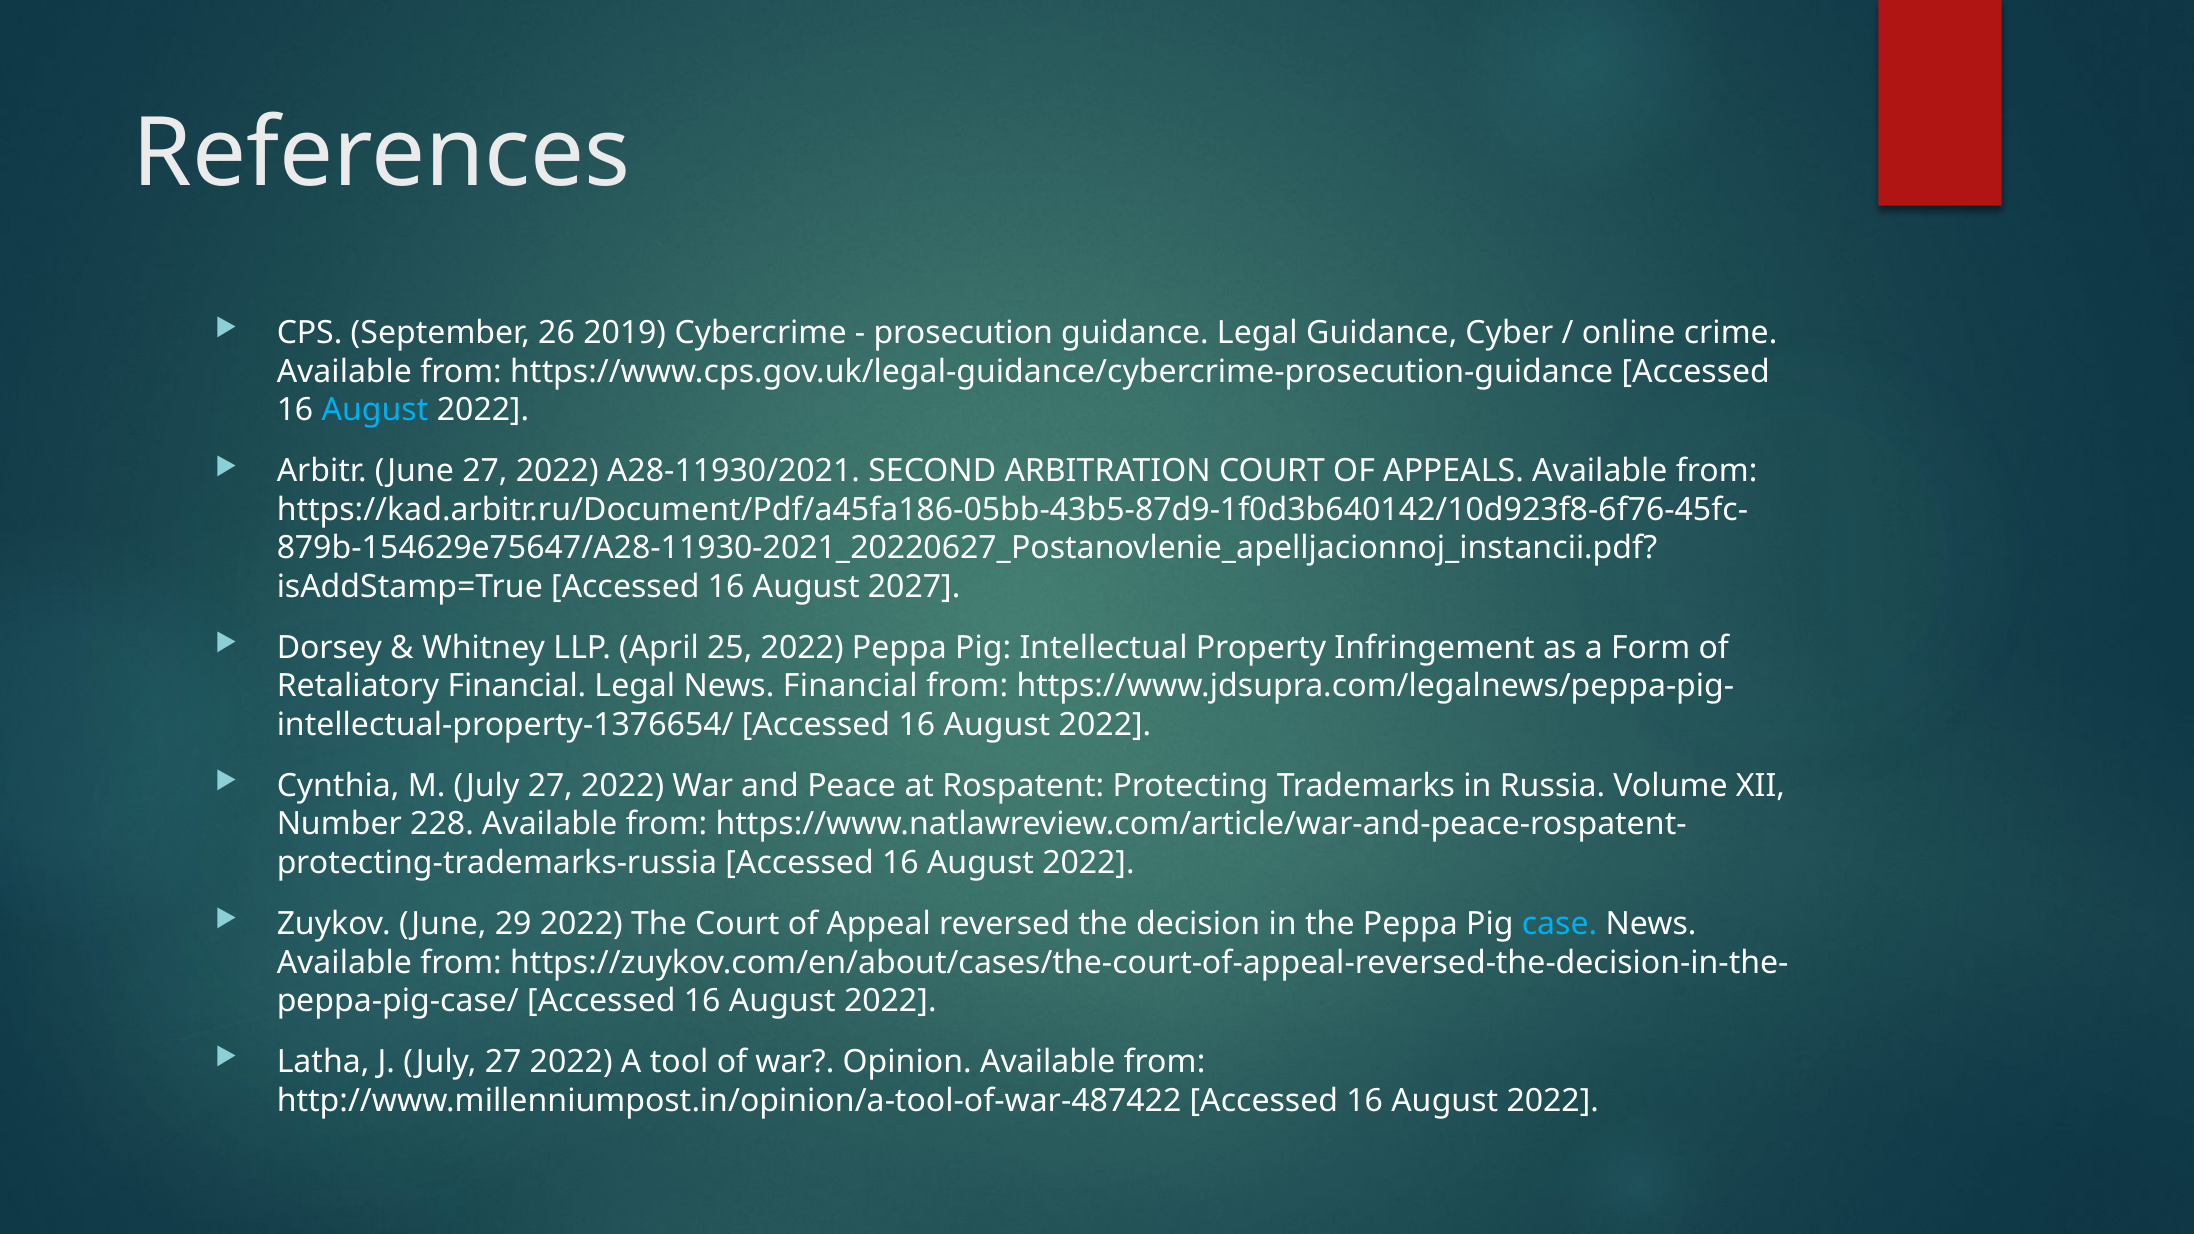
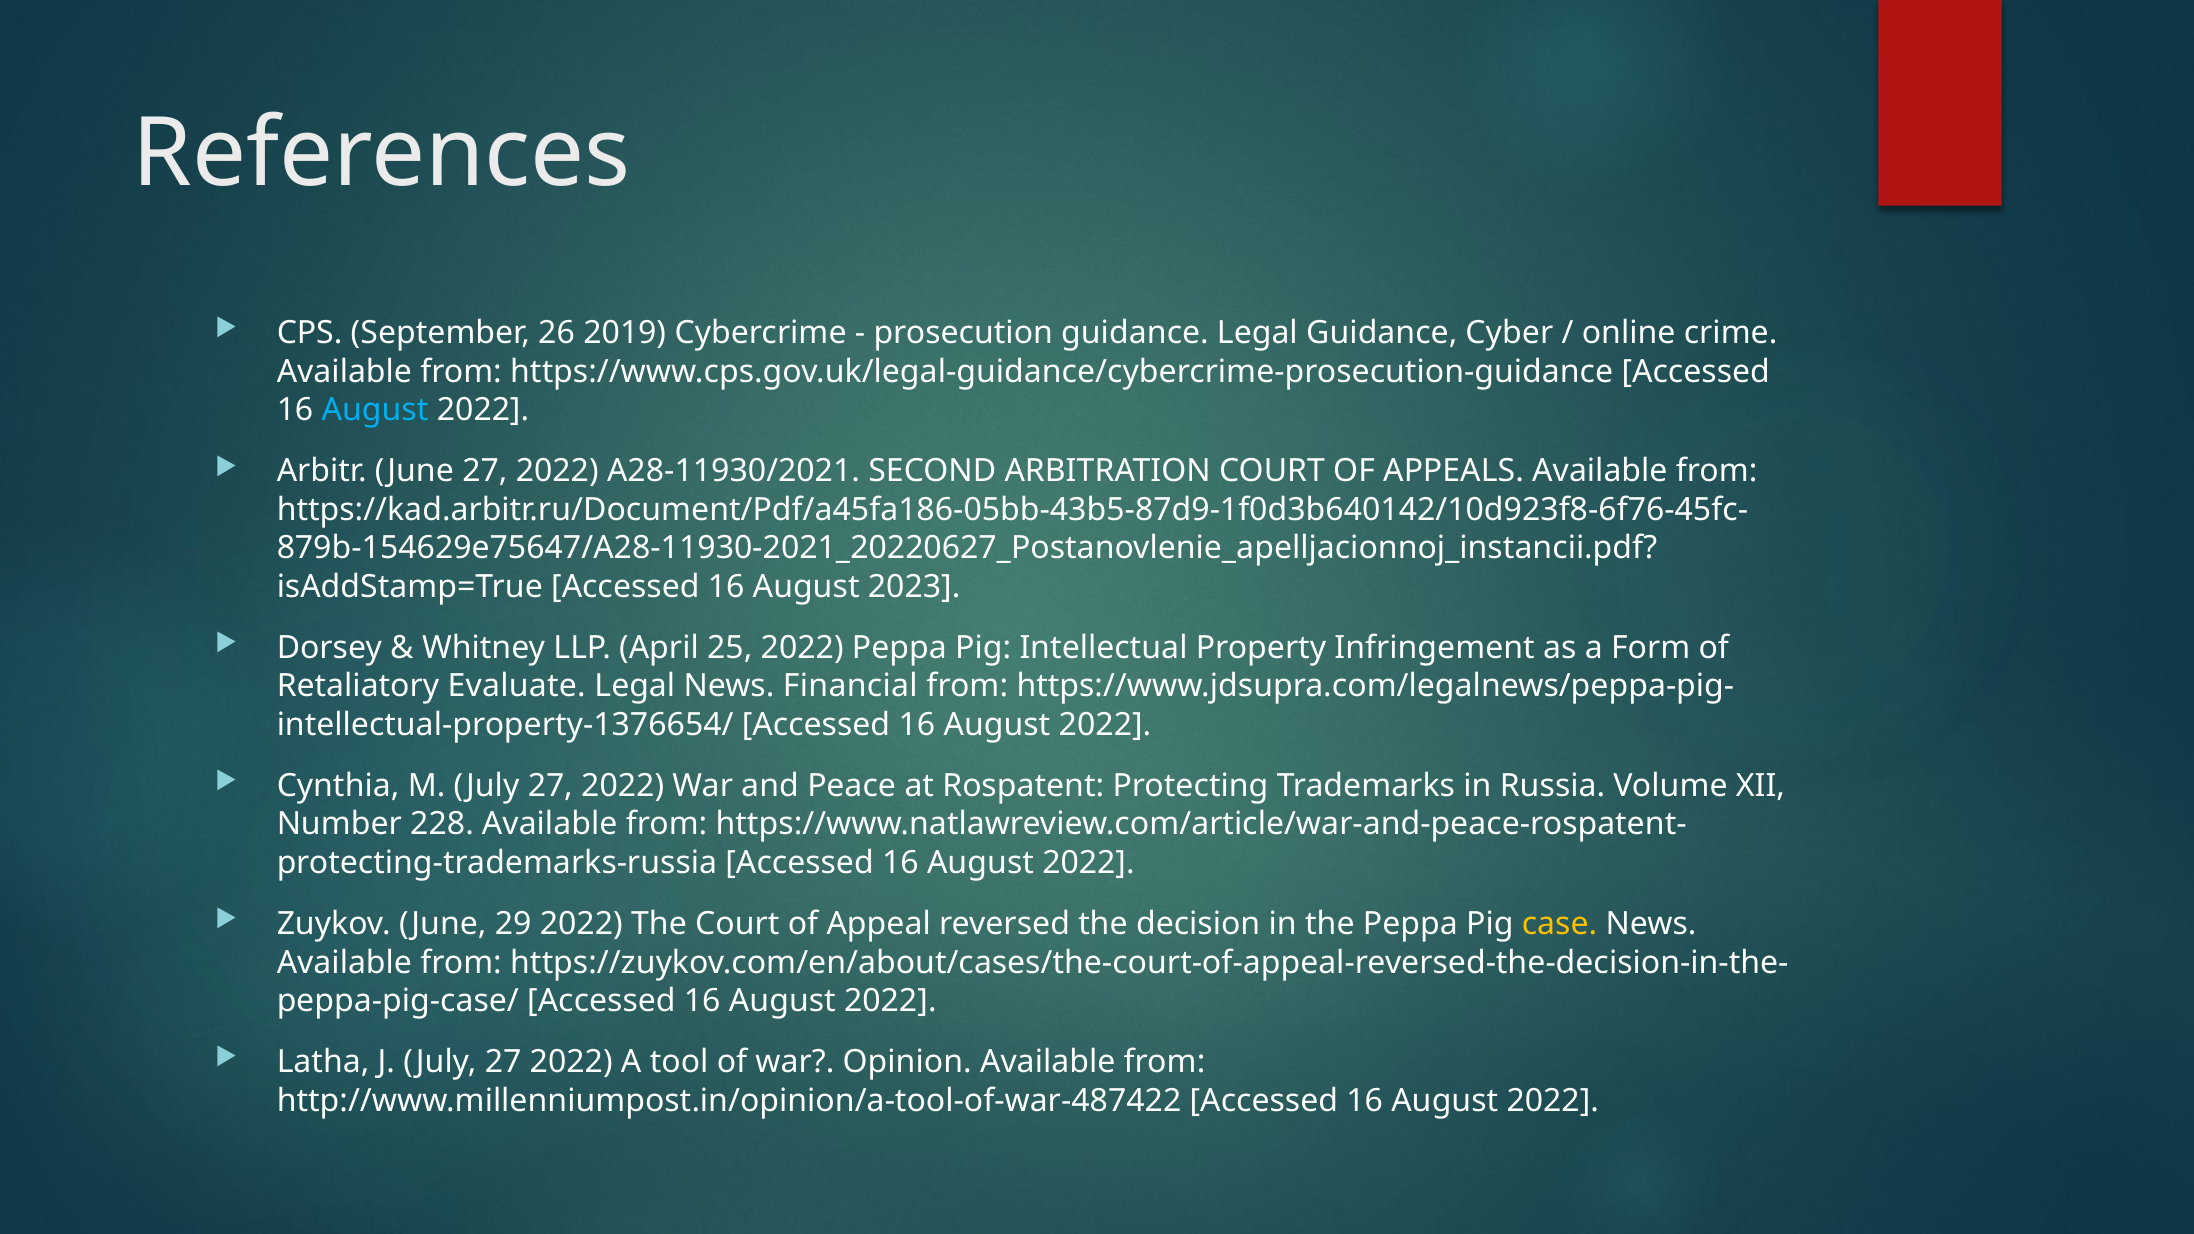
2027: 2027 -> 2023
Retaliatory Financial: Financial -> Evaluate
case colour: light blue -> yellow
